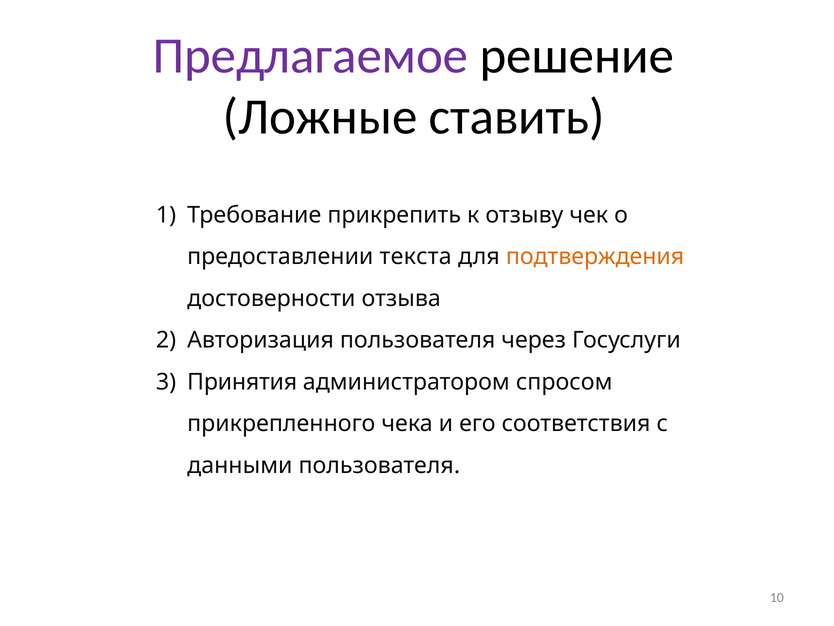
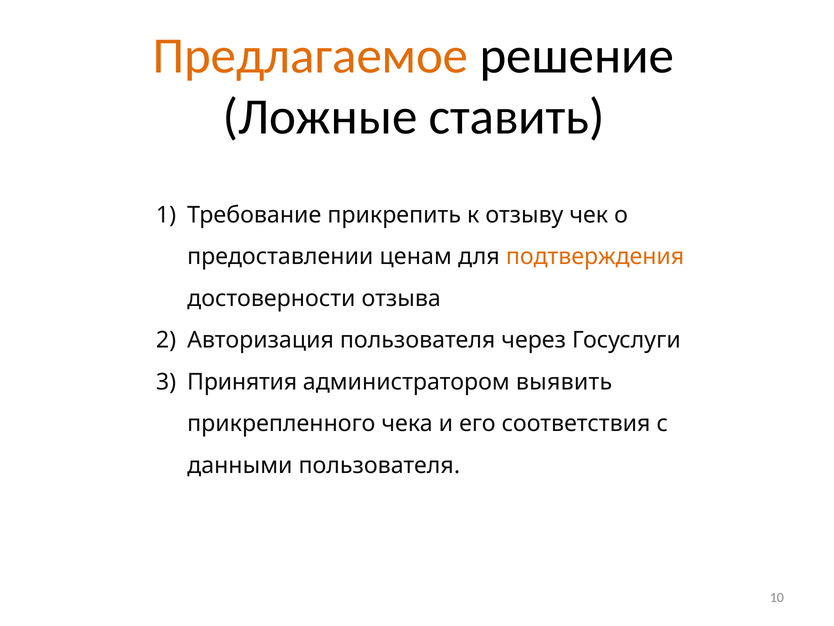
Предлагаемое colour: purple -> orange
текста: текста -> ценам
спросом: спросом -> выявить
